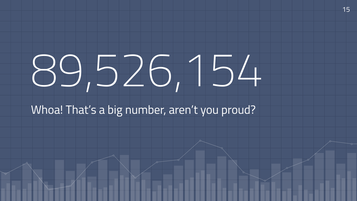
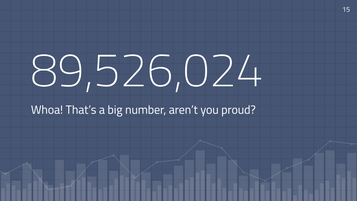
89,526,154: 89,526,154 -> 89,526,024
